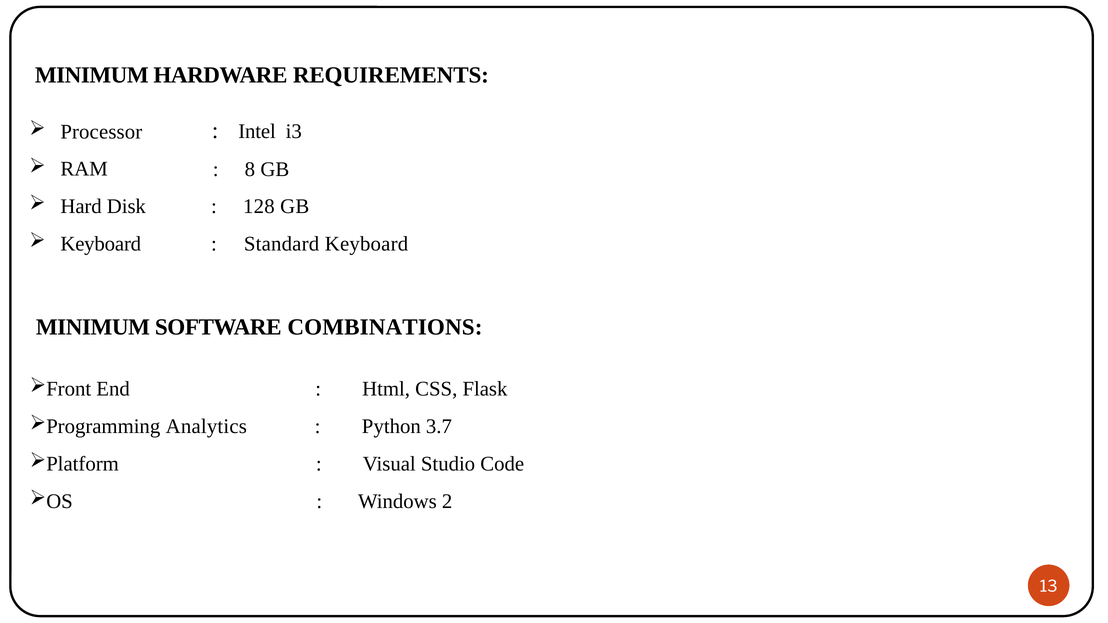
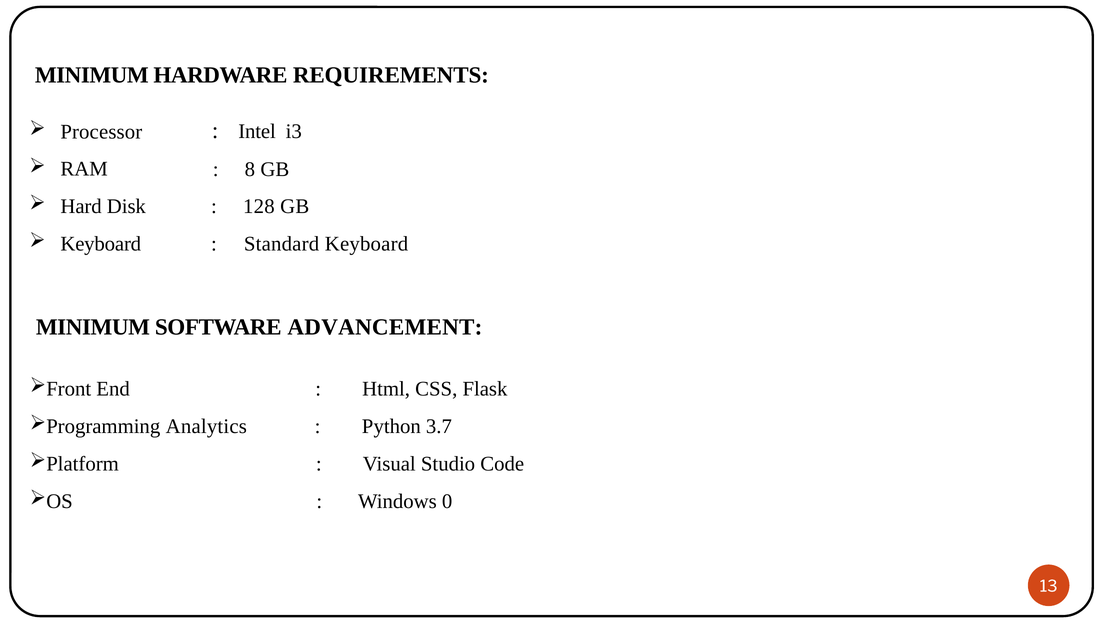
COMBINATIONS: COMBINATIONS -> ADVANCEMENT
2: 2 -> 0
